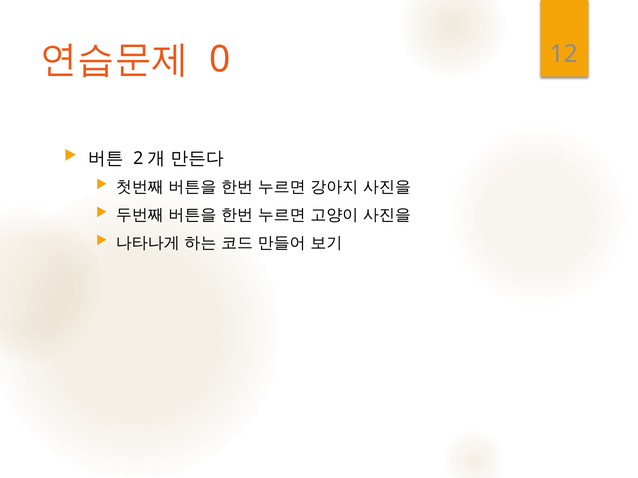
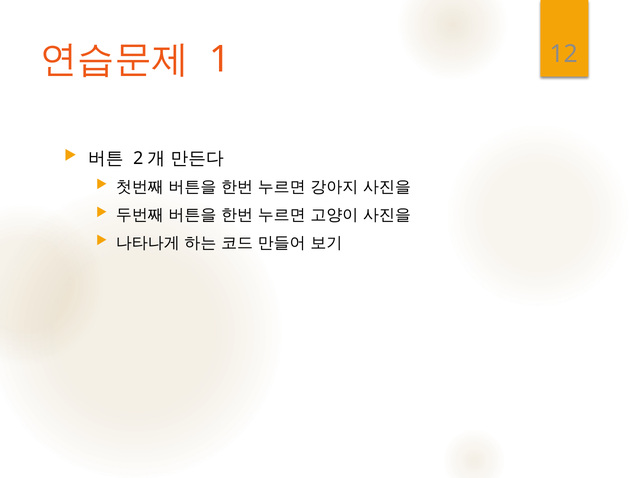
0: 0 -> 1
